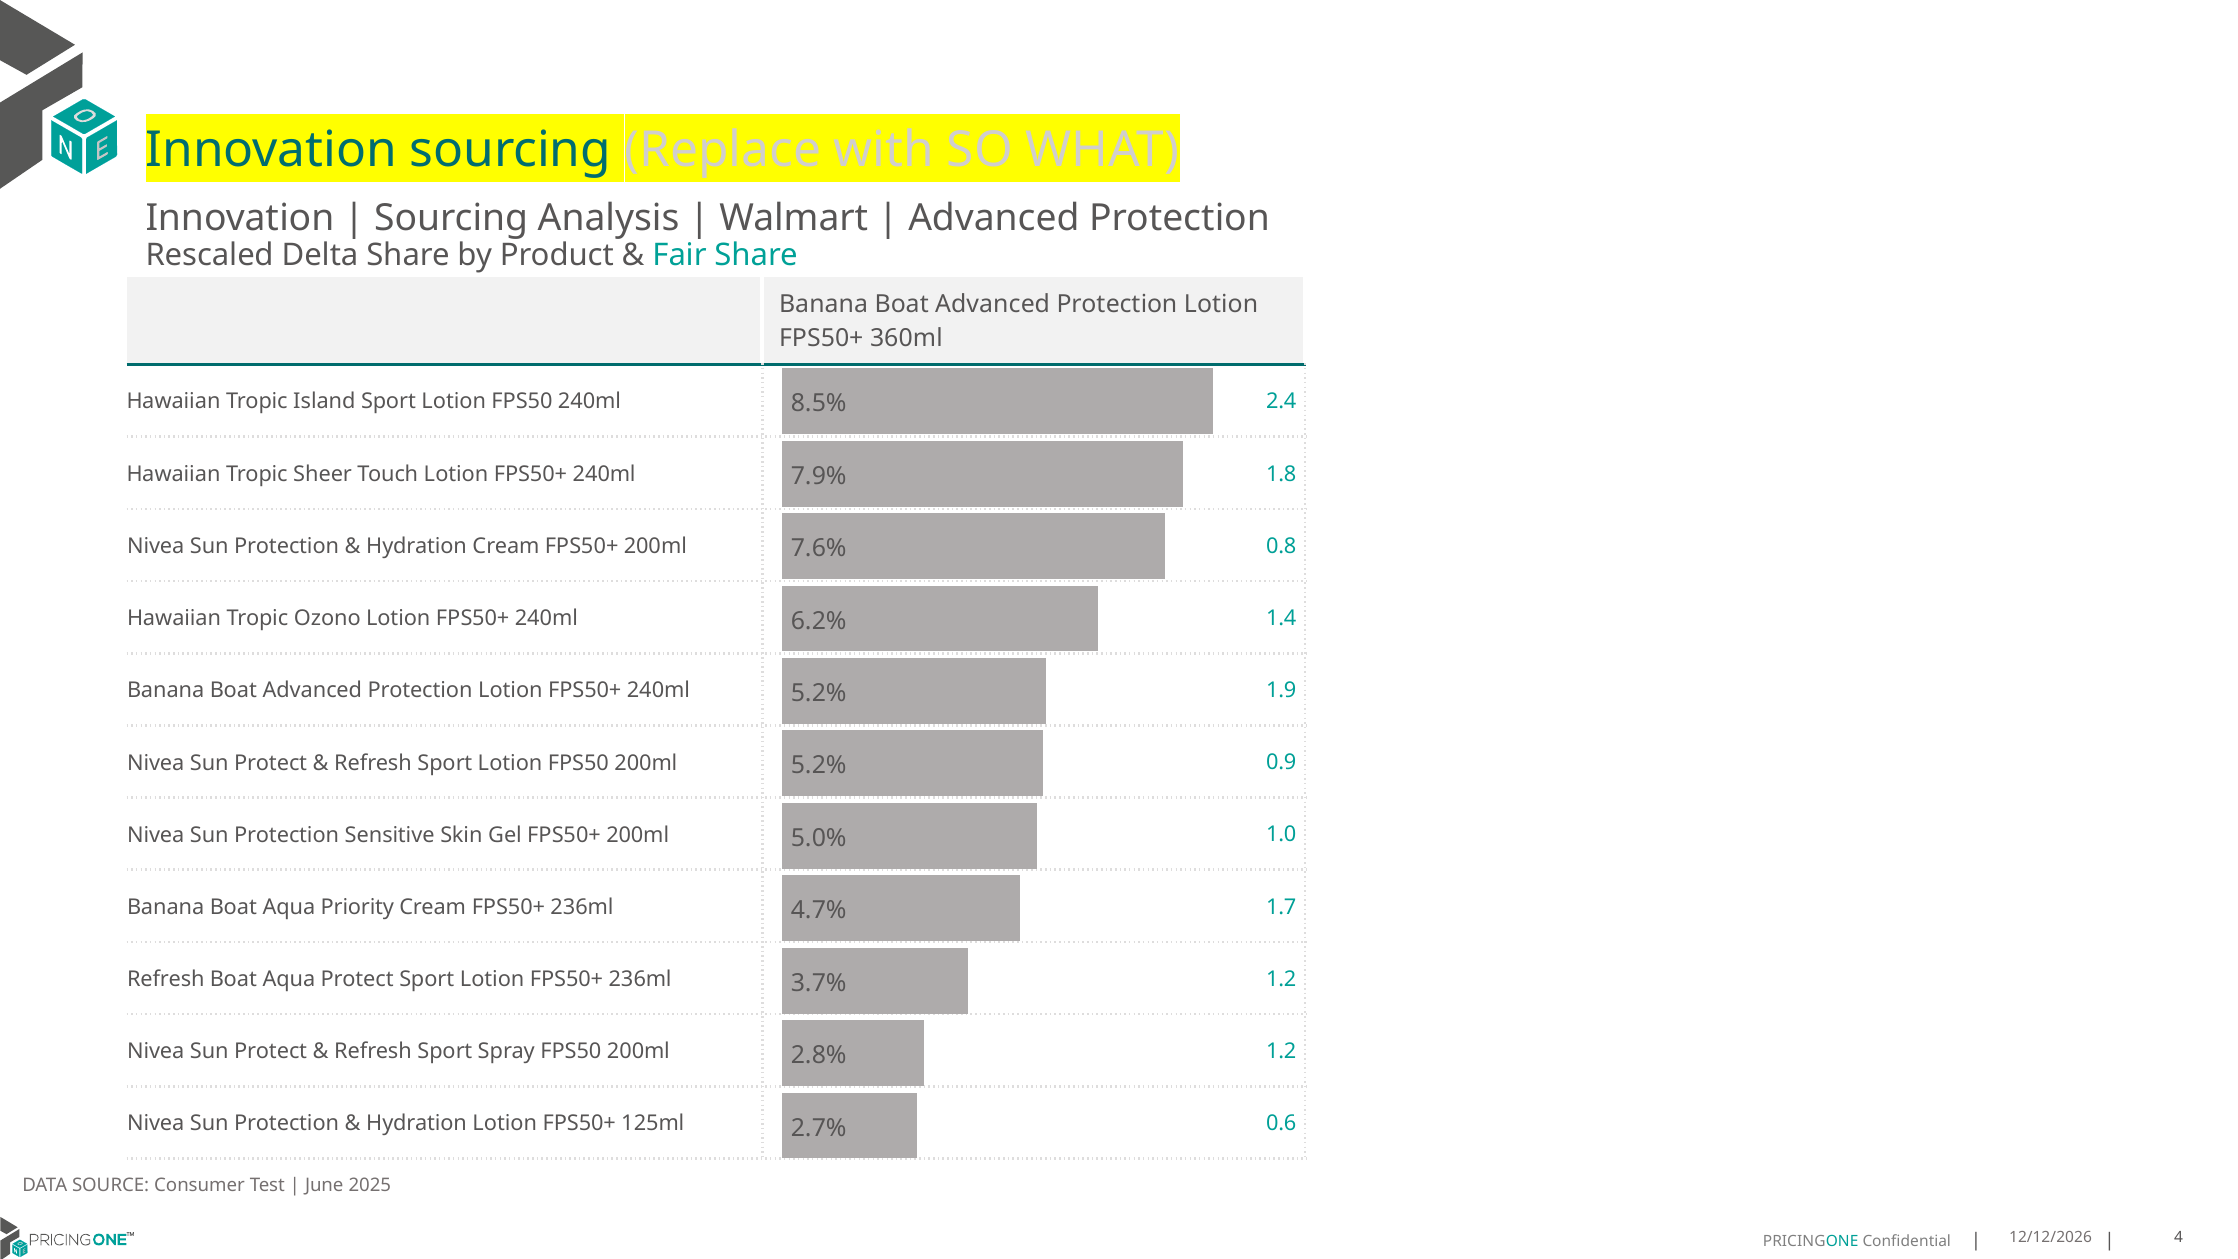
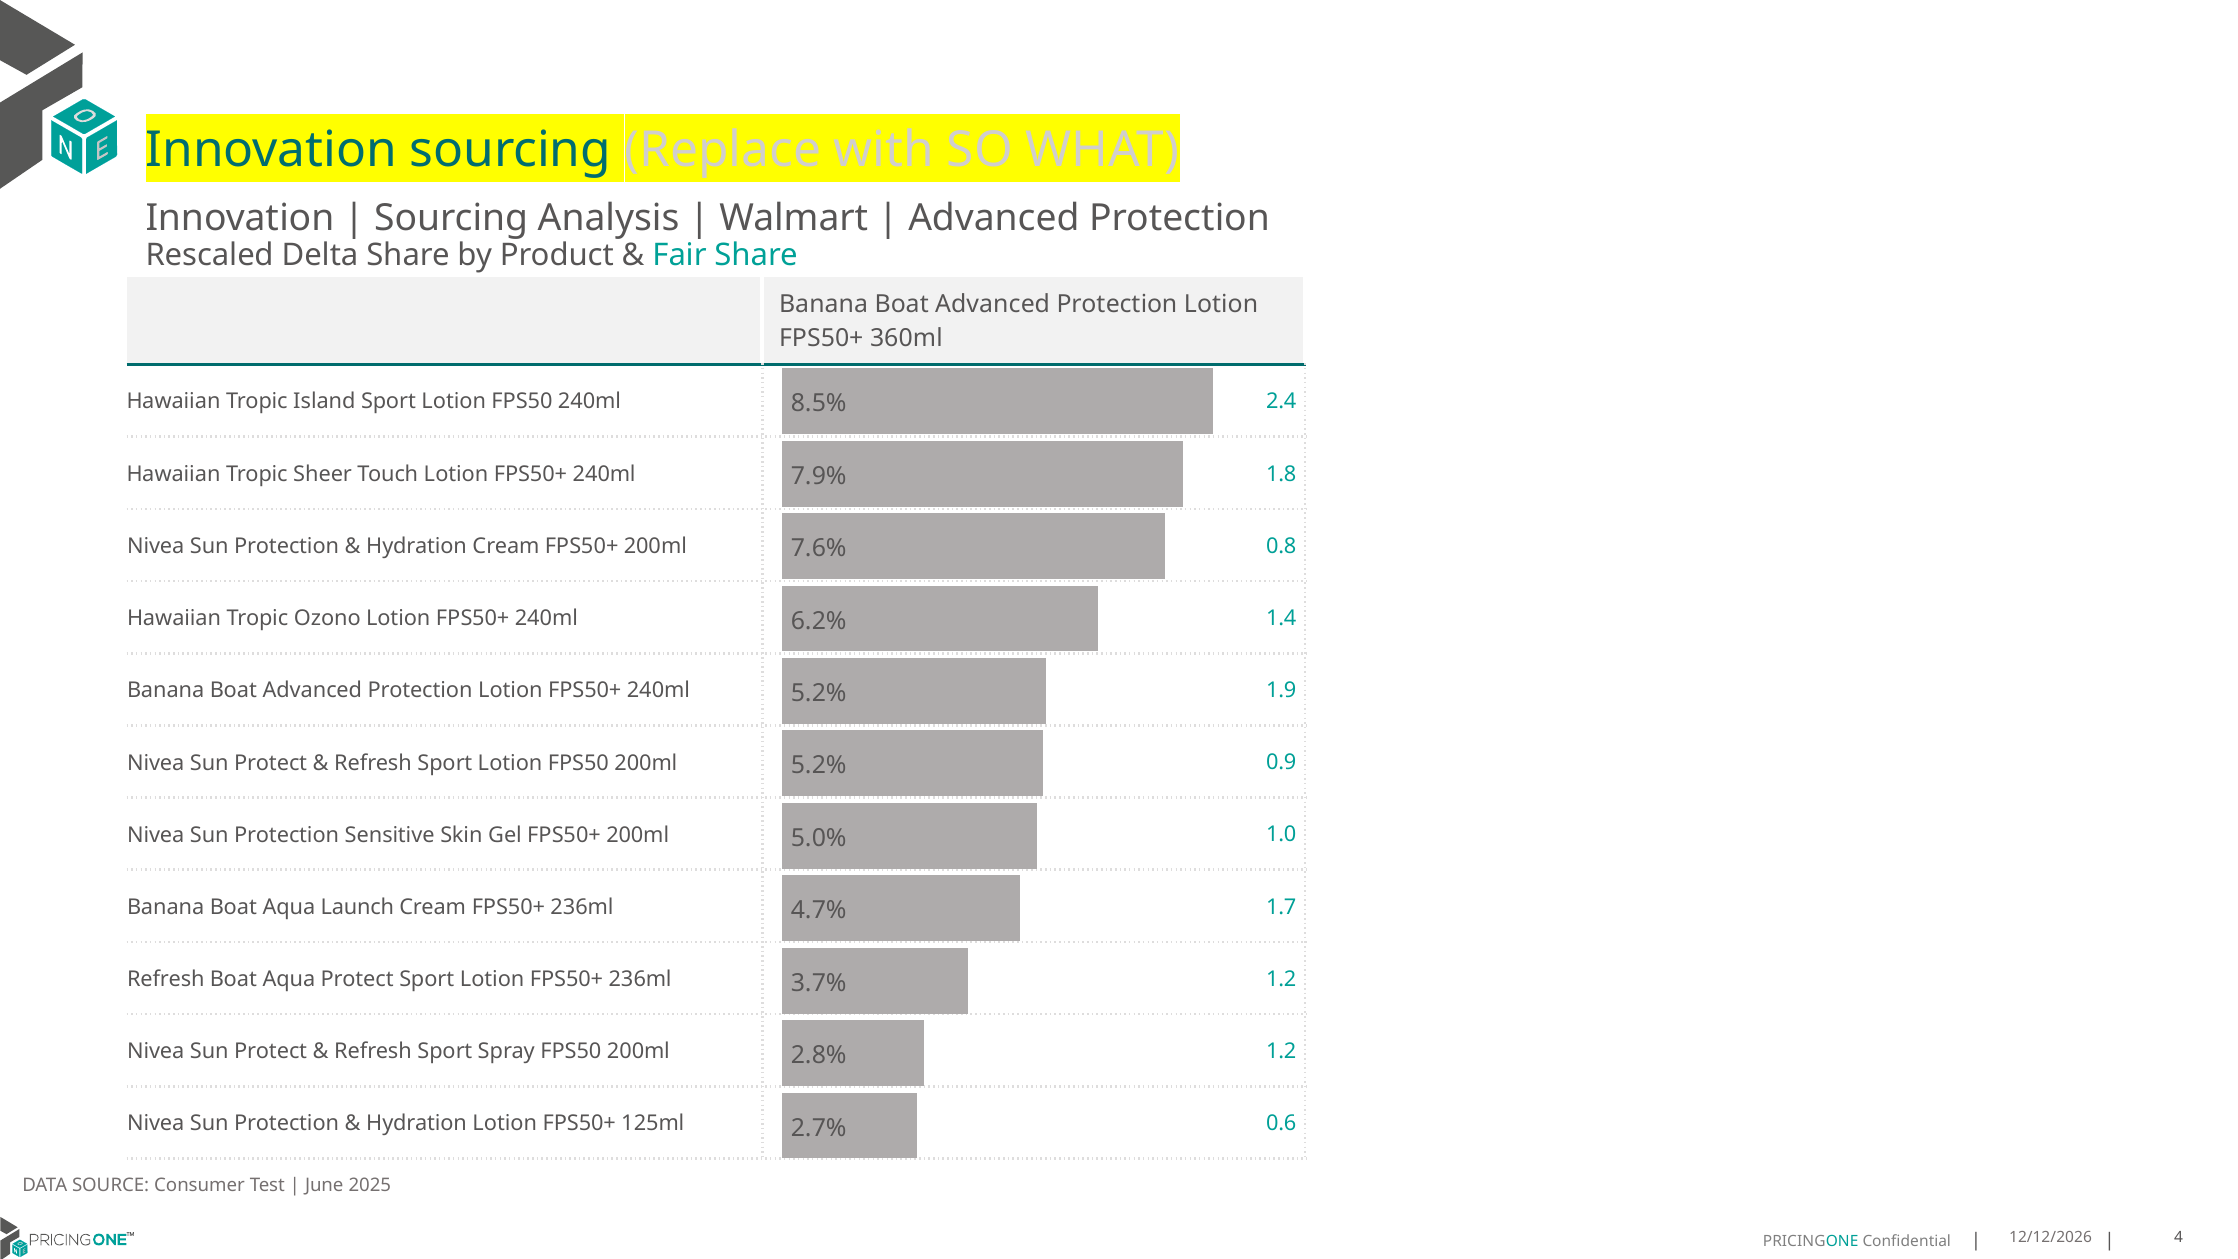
Priority: Priority -> Launch
